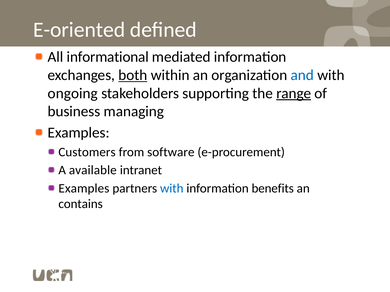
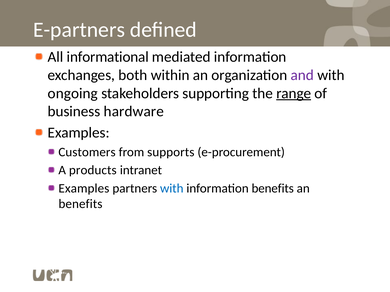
E-oriented: E-oriented -> E-partners
both underline: present -> none
and colour: blue -> purple
managing: managing -> hardware
software: software -> supports
available: available -> products
contains at (81, 204): contains -> benefits
